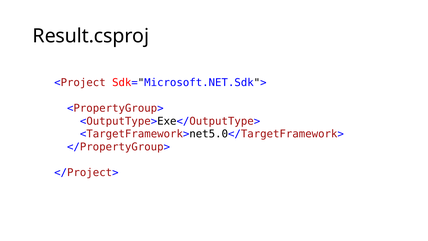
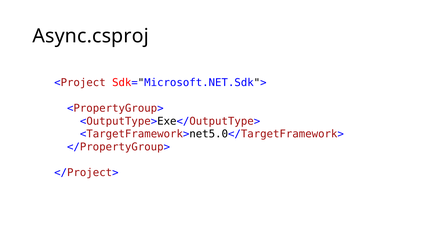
Result.csproj: Result.csproj -> Async.csproj
